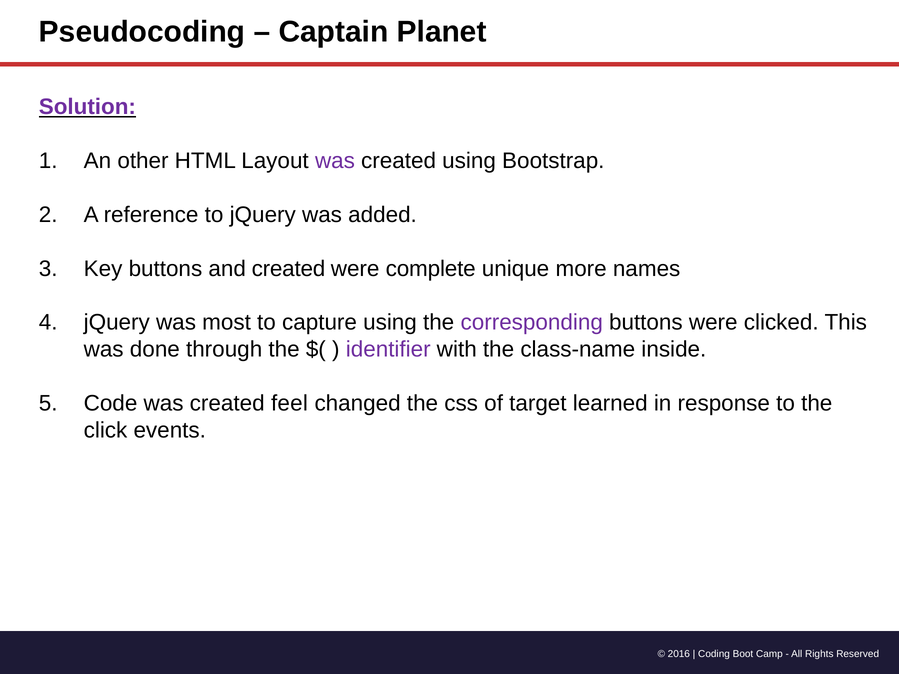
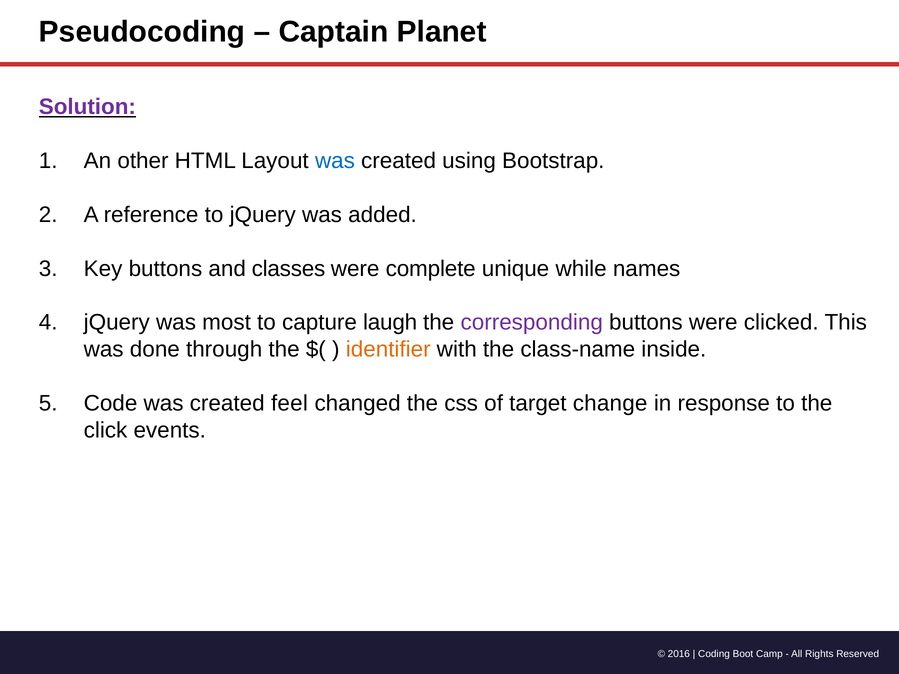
was at (335, 161) colour: purple -> blue
and created: created -> classes
more: more -> while
capture using: using -> laugh
identifier colour: purple -> orange
learned: learned -> change
